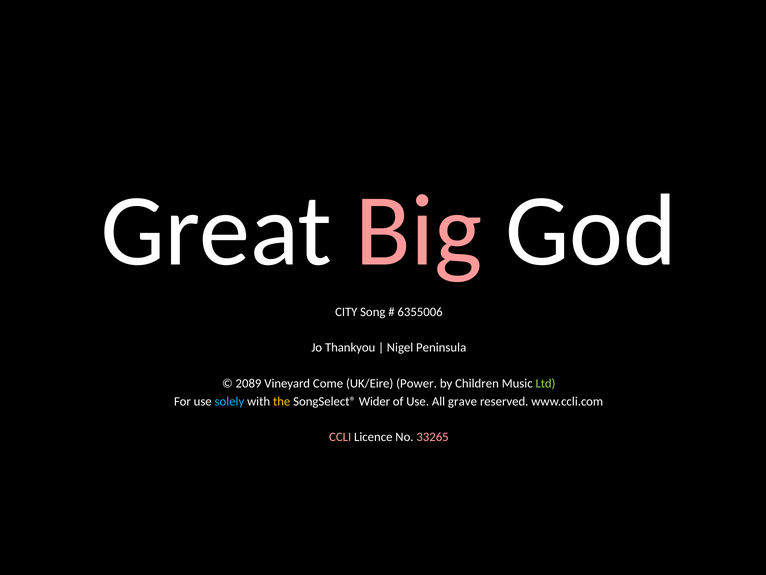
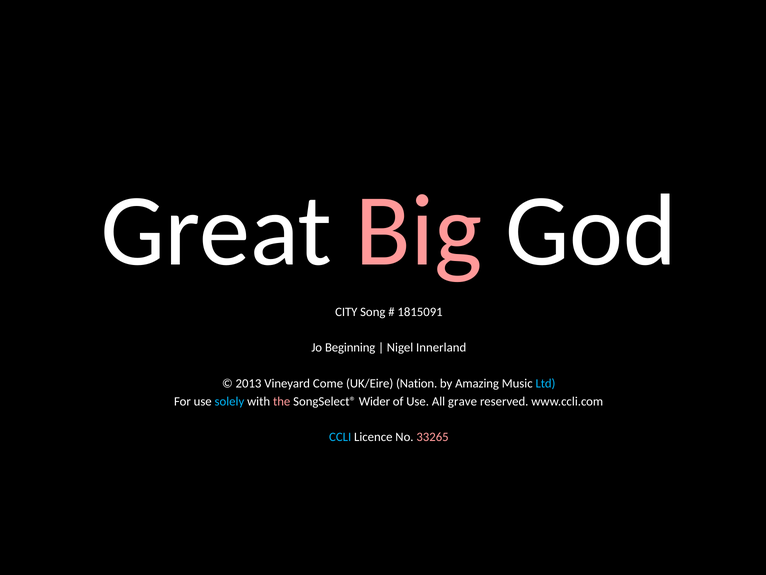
6355006: 6355006 -> 1815091
Thankyou: Thankyou -> Beginning
Peninsula: Peninsula -> Innerland
2089: 2089 -> 2013
Power: Power -> Nation
Children: Children -> Amazing
Ltd colour: light green -> light blue
the colour: yellow -> pink
CCLI colour: pink -> light blue
